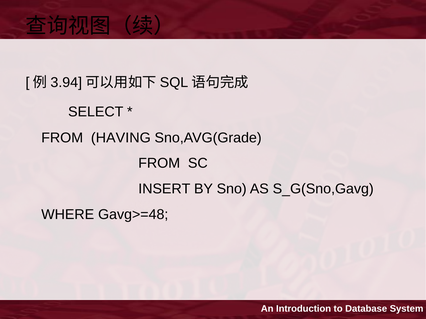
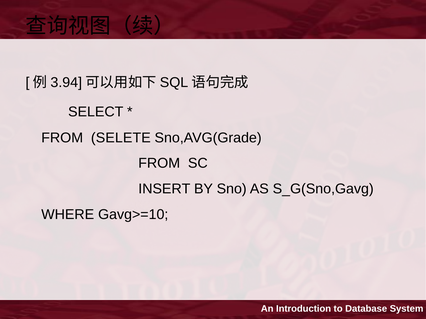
HAVING: HAVING -> SELETE
Gavg>=48: Gavg>=48 -> Gavg>=10
